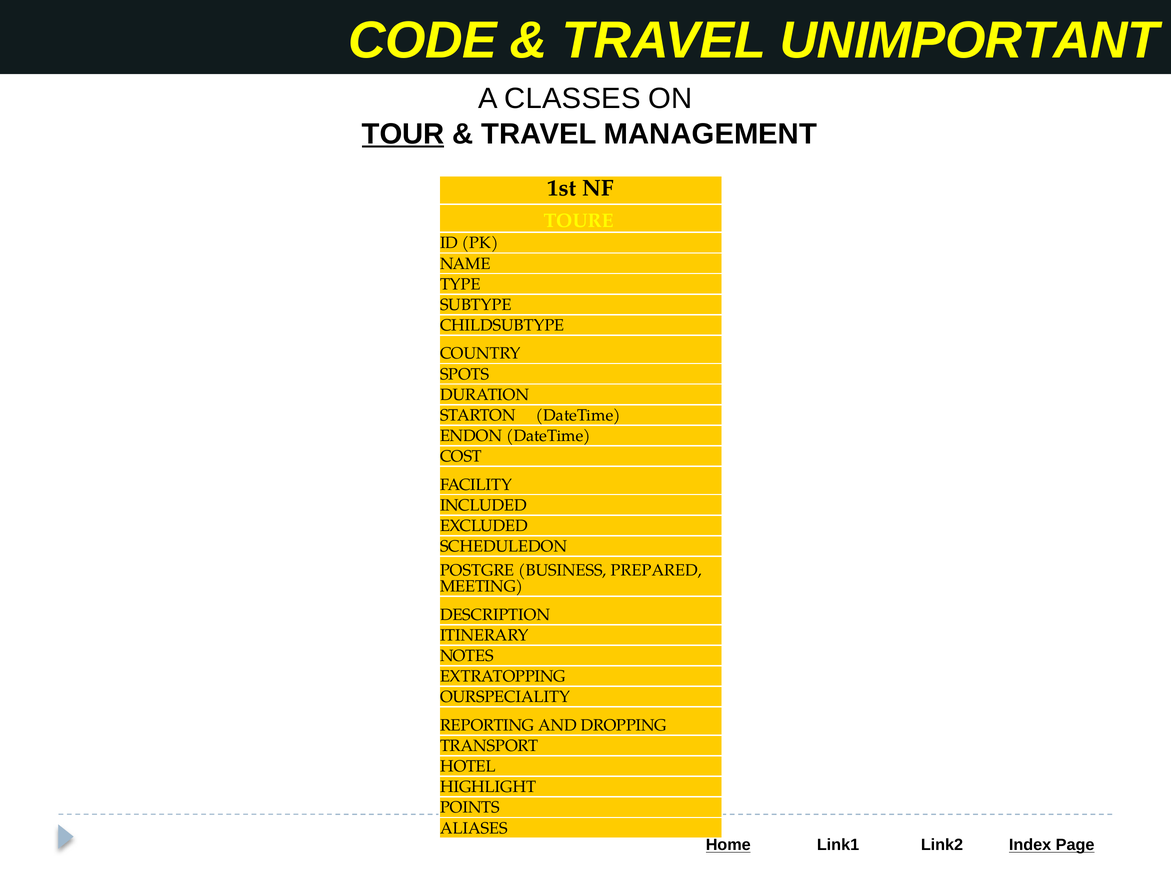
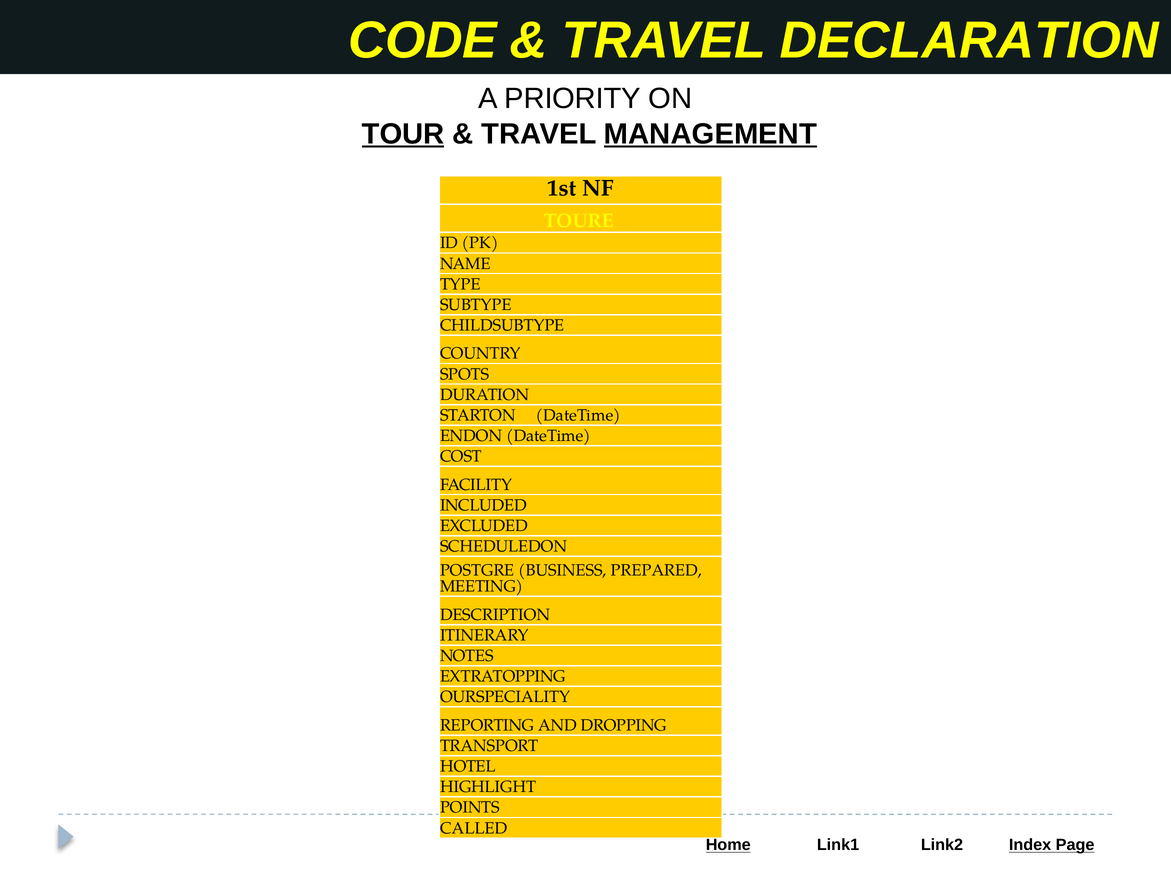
UNIMPORTANT: UNIMPORTANT -> DECLARATION
CLASSES: CLASSES -> PRIORITY
MANAGEMENT underline: none -> present
ALIASES: ALIASES -> CALLED
